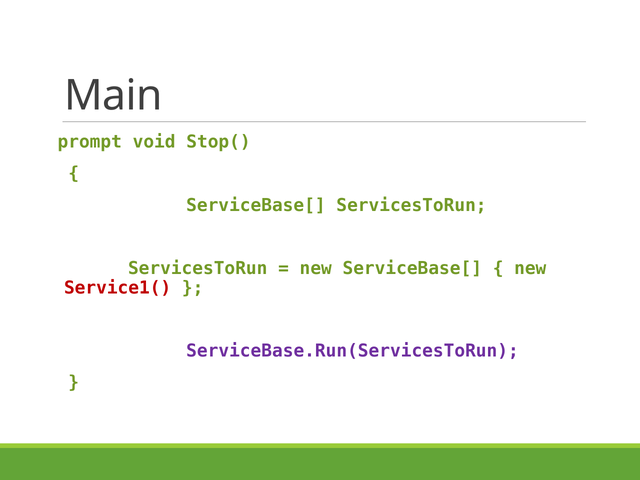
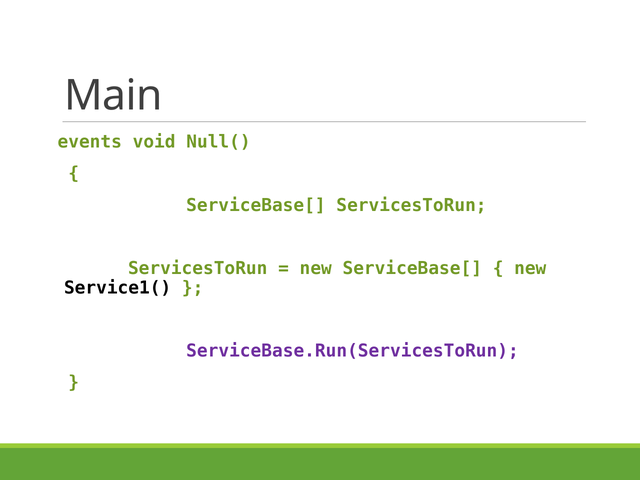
prompt: prompt -> events
Stop(: Stop( -> Null(
Service1( colour: red -> black
